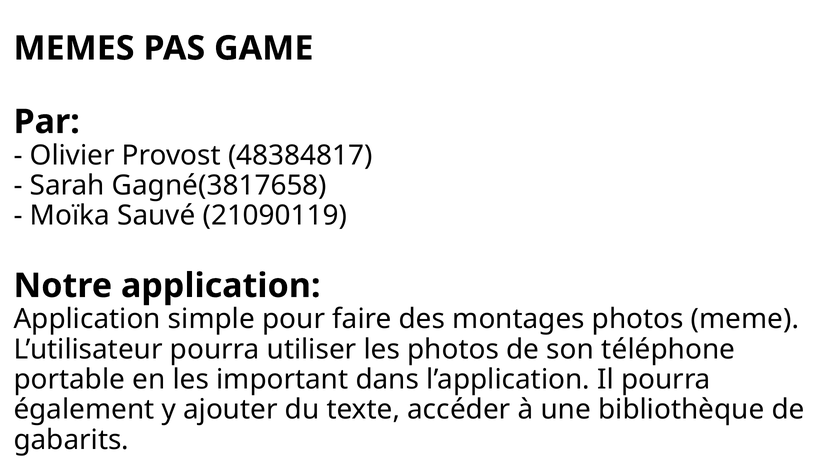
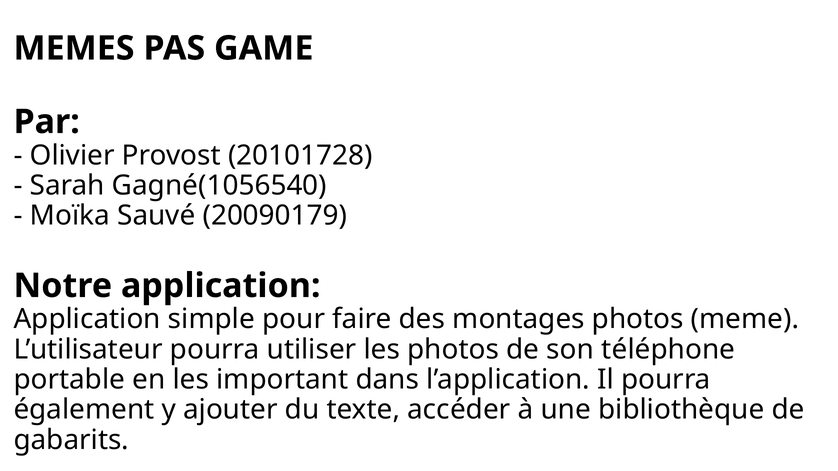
48384817: 48384817 -> 20101728
Gagné(3817658: Gagné(3817658 -> Gagné(1056540
21090119: 21090119 -> 20090179
